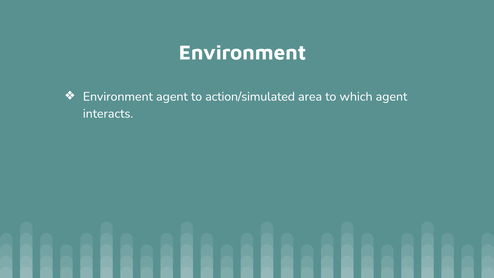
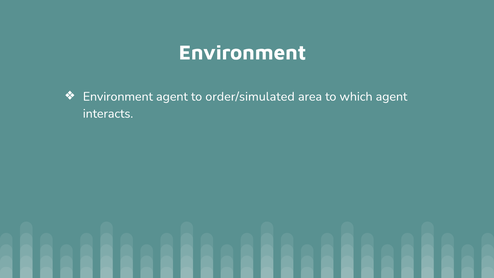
action/simulated: action/simulated -> order/simulated
